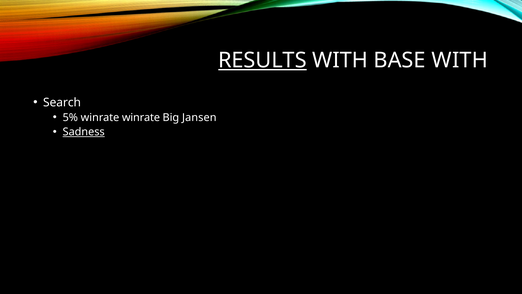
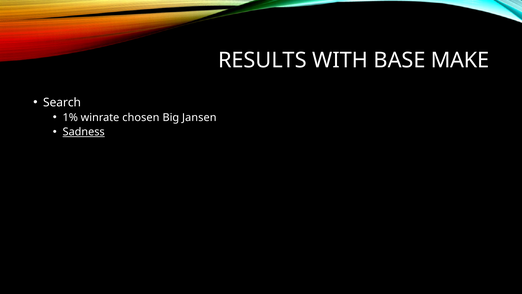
RESULTS underline: present -> none
BASE WITH: WITH -> MAKE
5%: 5% -> 1%
winrate winrate: winrate -> chosen
